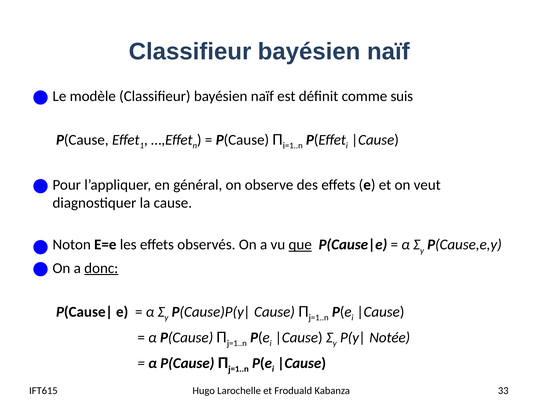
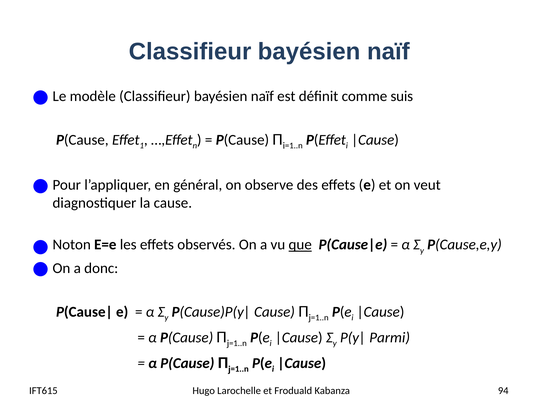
donc underline: present -> none
Notée: Notée -> Parmi
33: 33 -> 94
